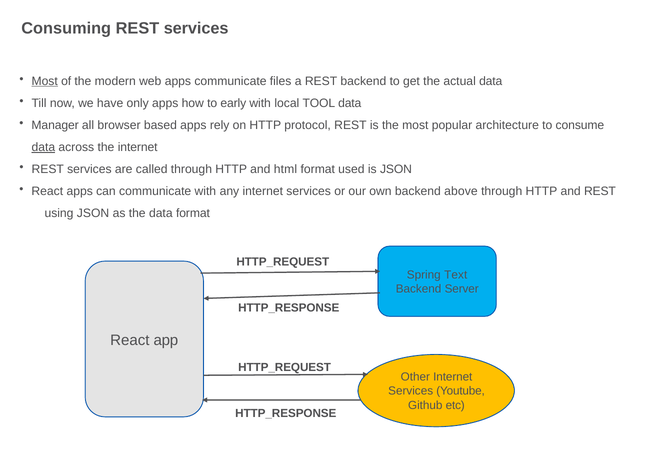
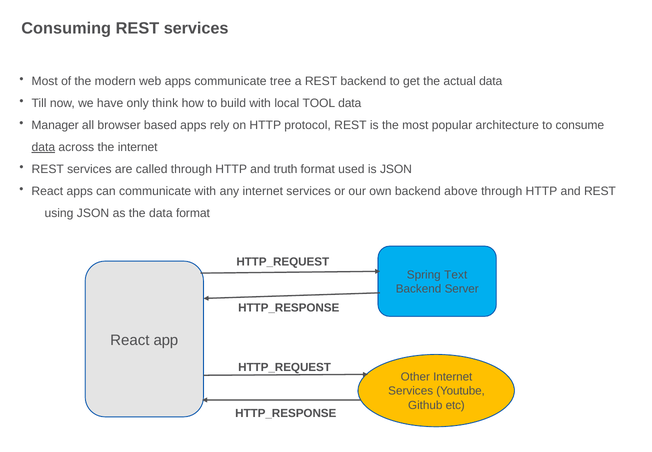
Most at (45, 81) underline: present -> none
files: files -> tree
only apps: apps -> think
early: early -> build
html: html -> truth
